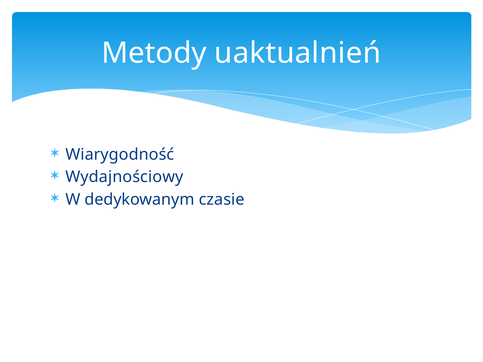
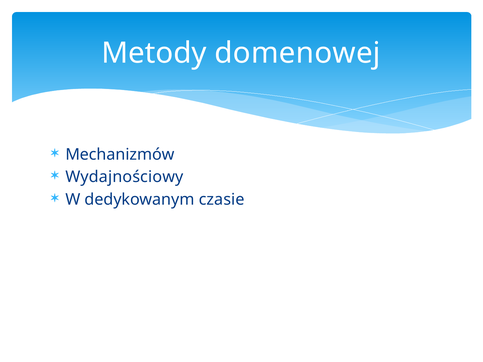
uaktualnień: uaktualnień -> domenowej
Wiarygodność: Wiarygodność -> Mechanizmów
